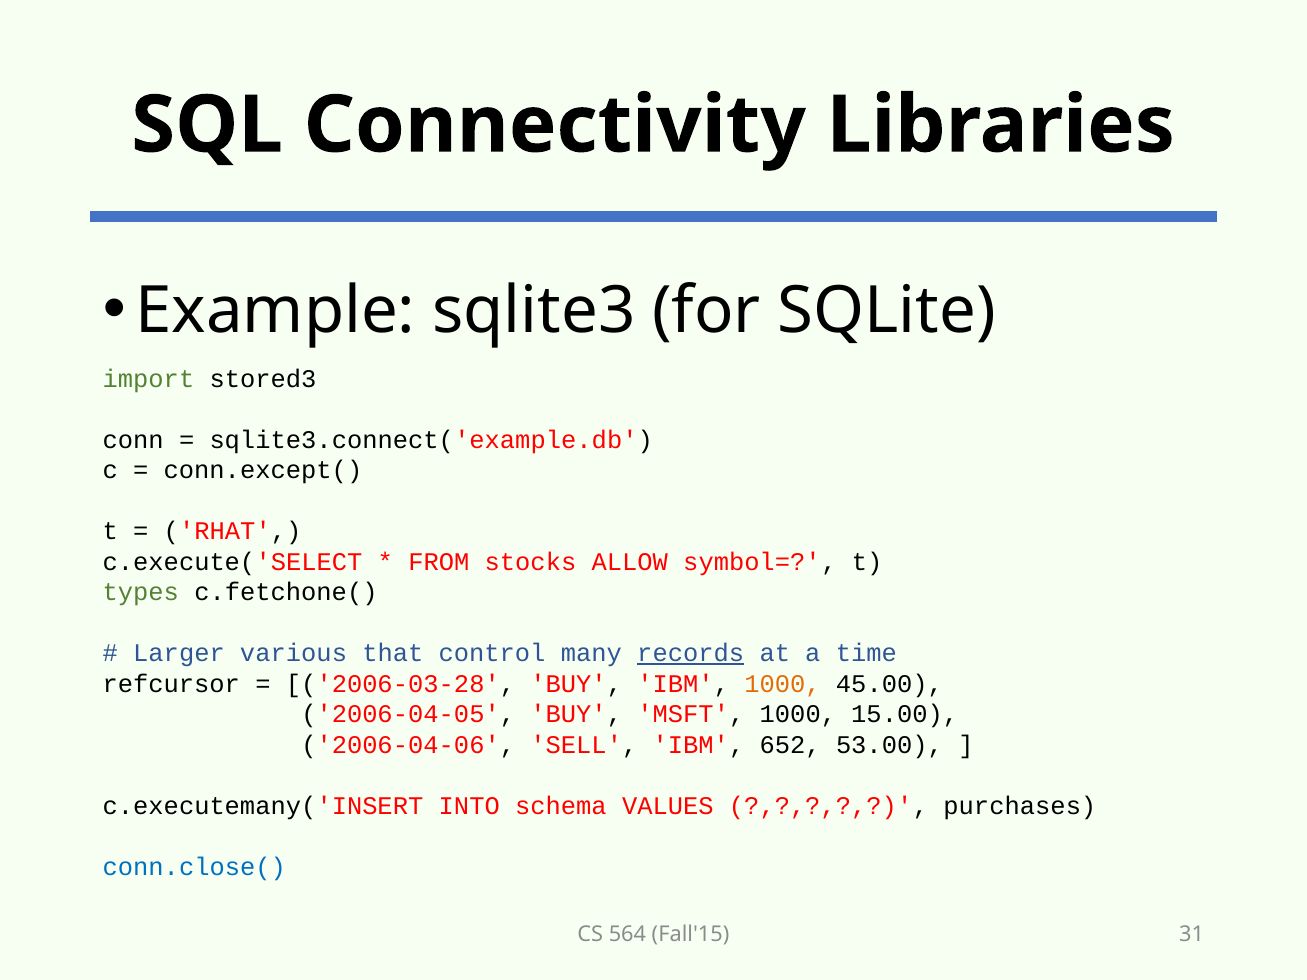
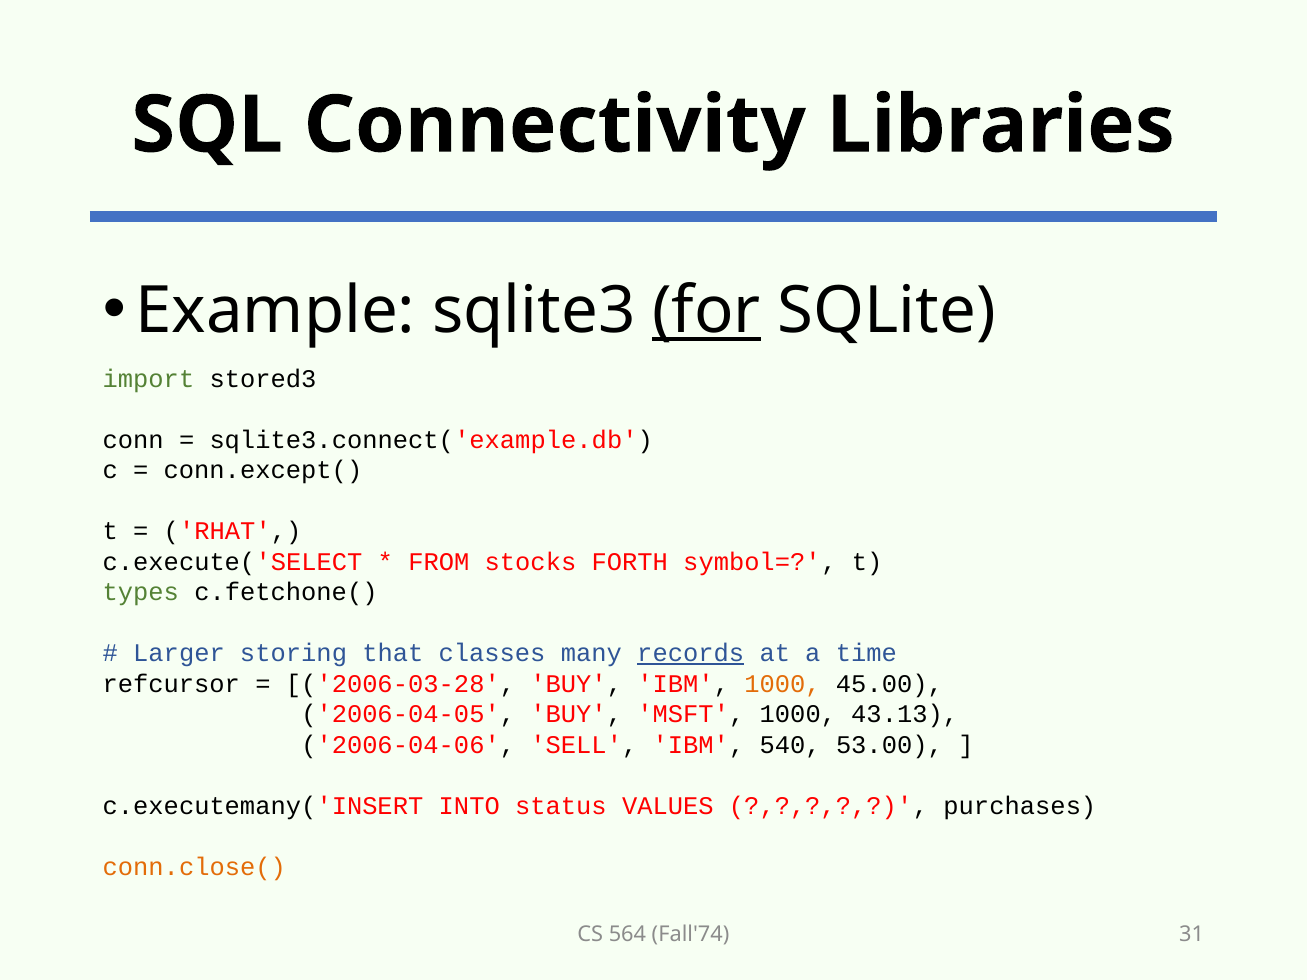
for underline: none -> present
ALLOW: ALLOW -> FORTH
various: various -> storing
control: control -> classes
15.00: 15.00 -> 43.13
652: 652 -> 540
schema: schema -> status
conn.close( colour: blue -> orange
Fall'15: Fall'15 -> Fall'74
